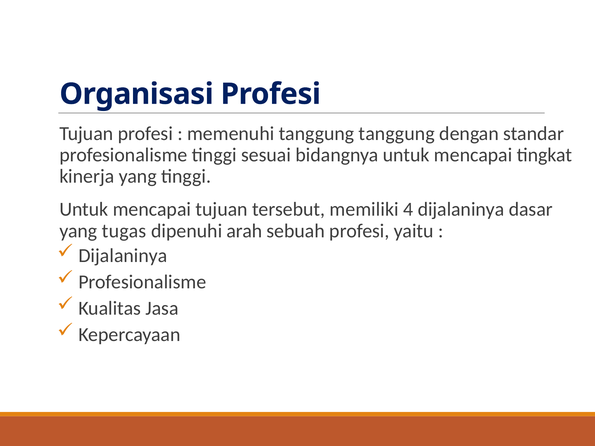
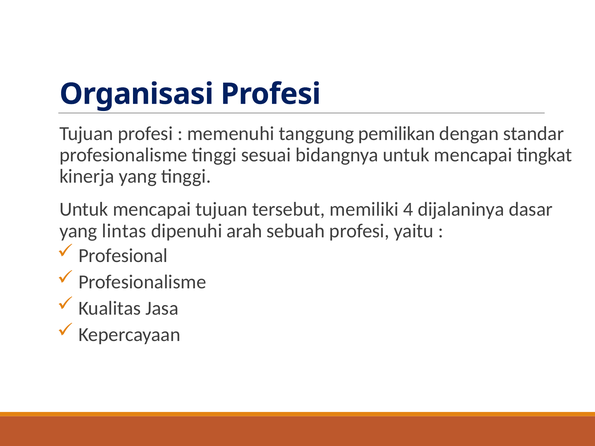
tanggung tanggung: tanggung -> pemilikan
tugas: tugas -> lintas
Dijalaninya at (123, 256): Dijalaninya -> Profesional
